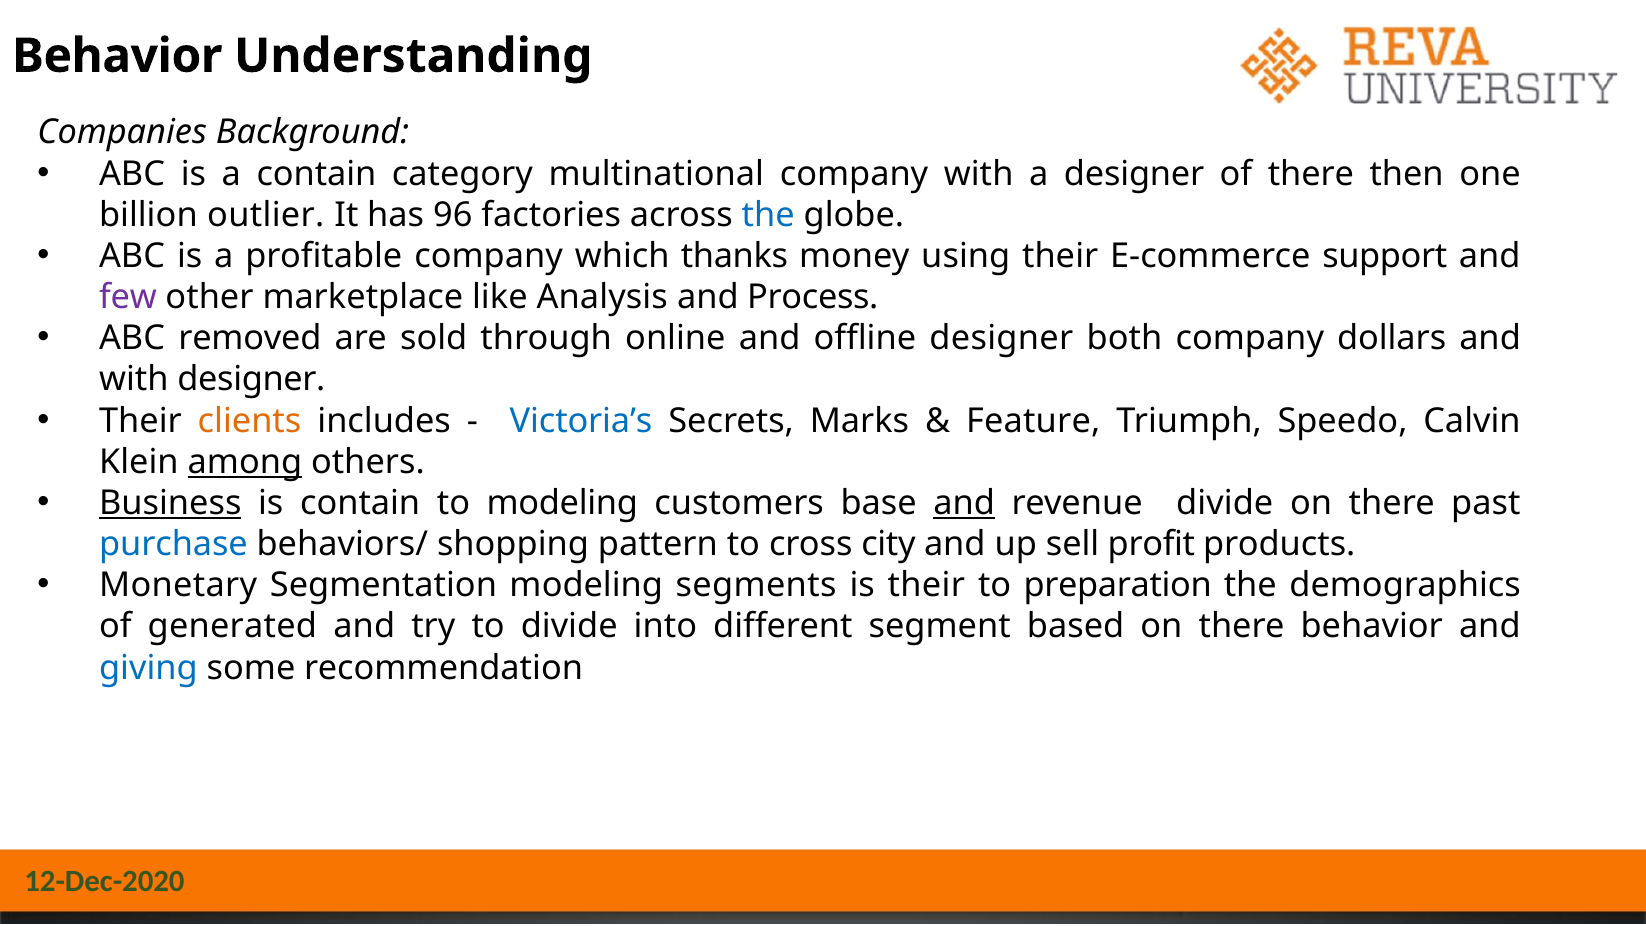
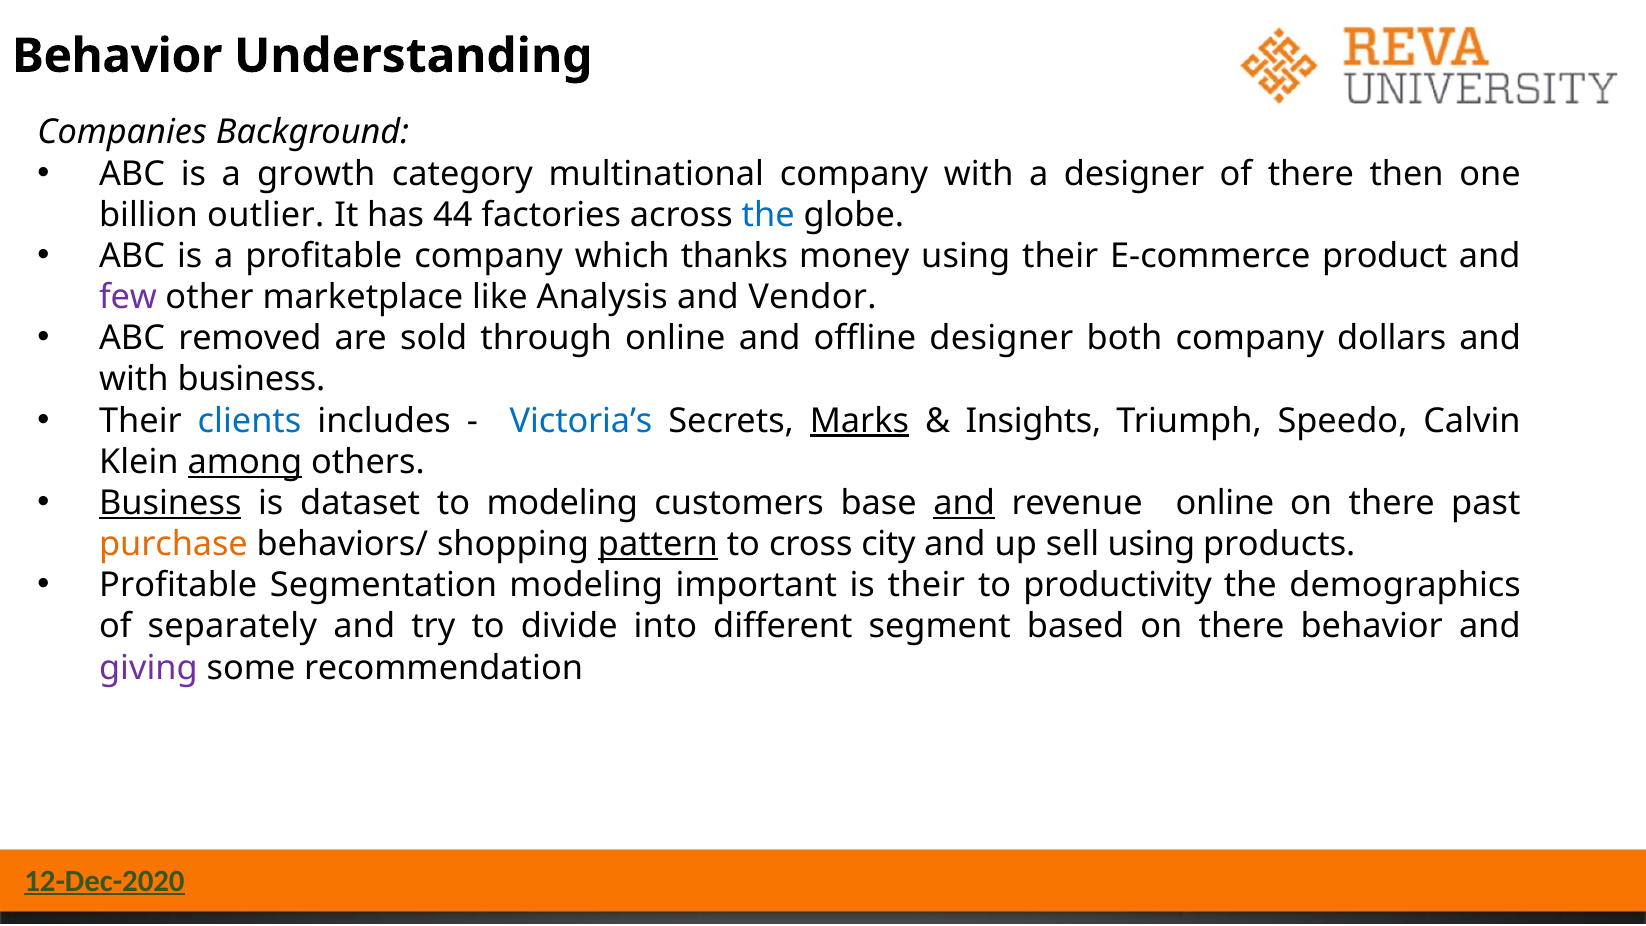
a contain: contain -> growth
96: 96 -> 44
support: support -> product
Process: Process -> Vendor
with designer: designer -> business
clients colour: orange -> blue
Marks underline: none -> present
Feature: Feature -> Insights
is contain: contain -> dataset
revenue divide: divide -> online
purchase colour: blue -> orange
pattern underline: none -> present
sell profit: profit -> using
Monetary at (178, 585): Monetary -> Profitable
segments: segments -> important
preparation: preparation -> productivity
generated: generated -> separately
giving colour: blue -> purple
12-Dec-2020 underline: none -> present
